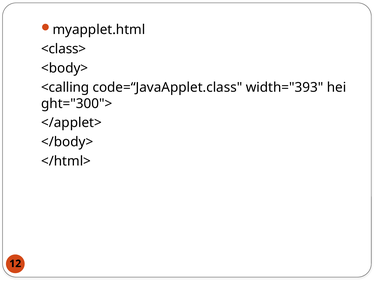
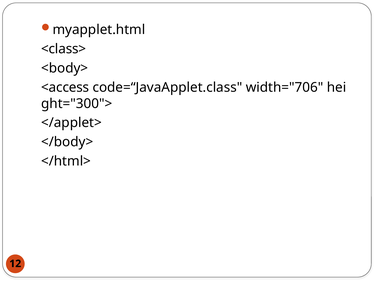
<calling: <calling -> <access
width="393: width="393 -> width="706
